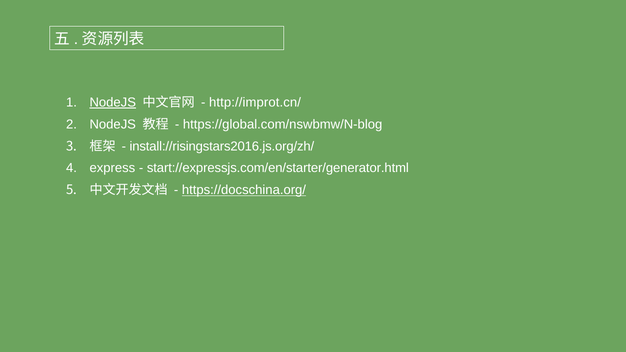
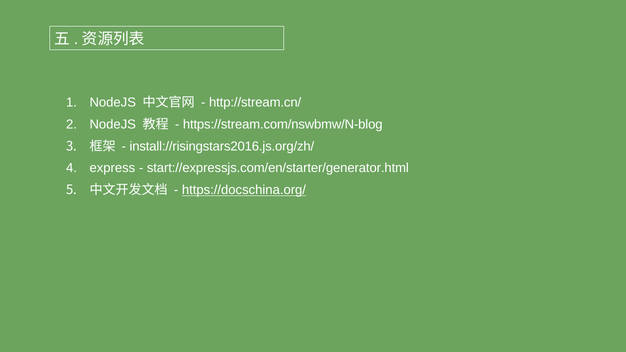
NodeJS at (113, 103) underline: present -> none
http://improt.cn/: http://improt.cn/ -> http://stream.cn/
https://global.com/nswbmw/N-blog: https://global.com/nswbmw/N-blog -> https://stream.com/nswbmw/N-blog
